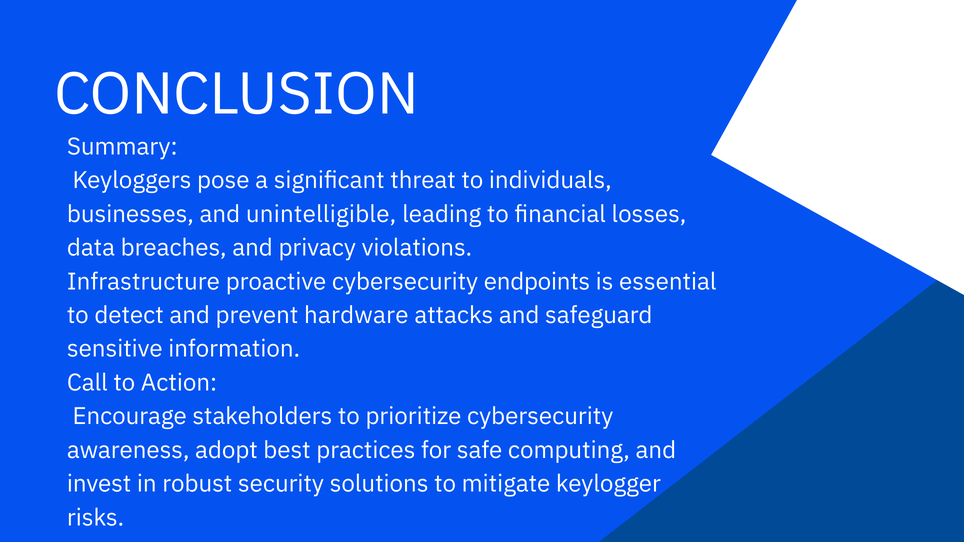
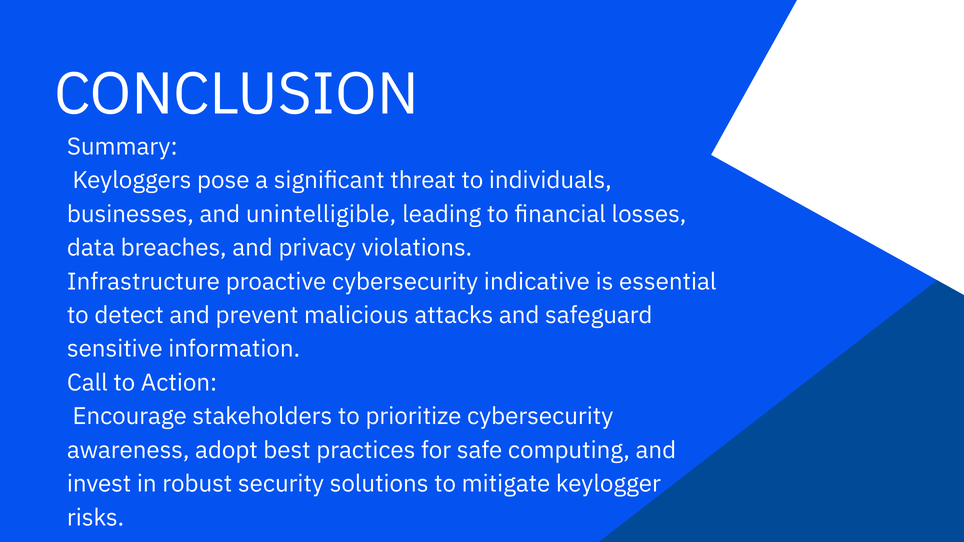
endpoints: endpoints -> indicative
hardware: hardware -> malicious
